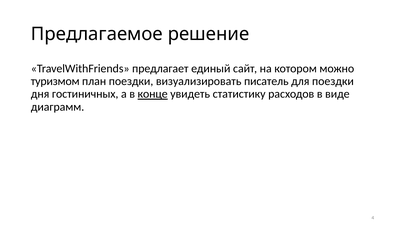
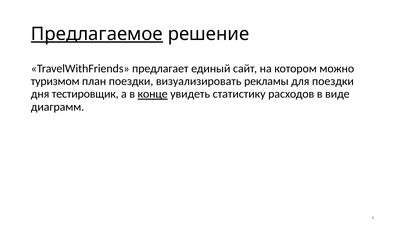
Предлагаемое underline: none -> present
писатель: писатель -> рекламы
гостиничных: гостиничных -> тестировщик
